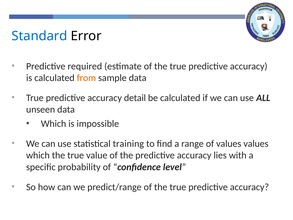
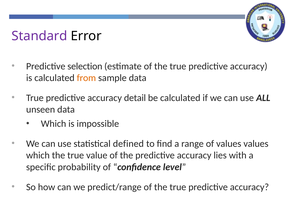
Standard colour: blue -> purple
required: required -> selection
training: training -> defined
